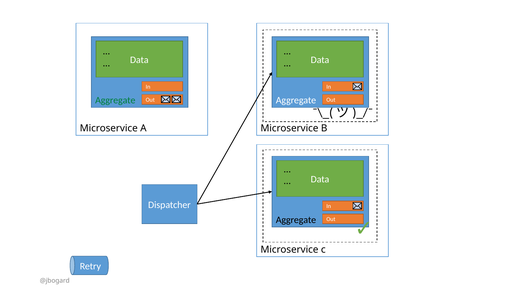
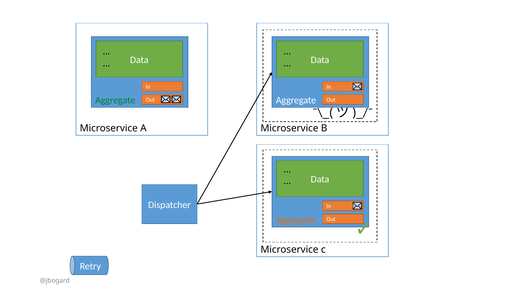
Aggregate at (296, 220) colour: black -> orange
